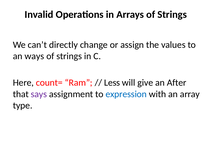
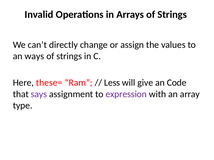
count=: count= -> these=
After: After -> Code
expression colour: blue -> purple
